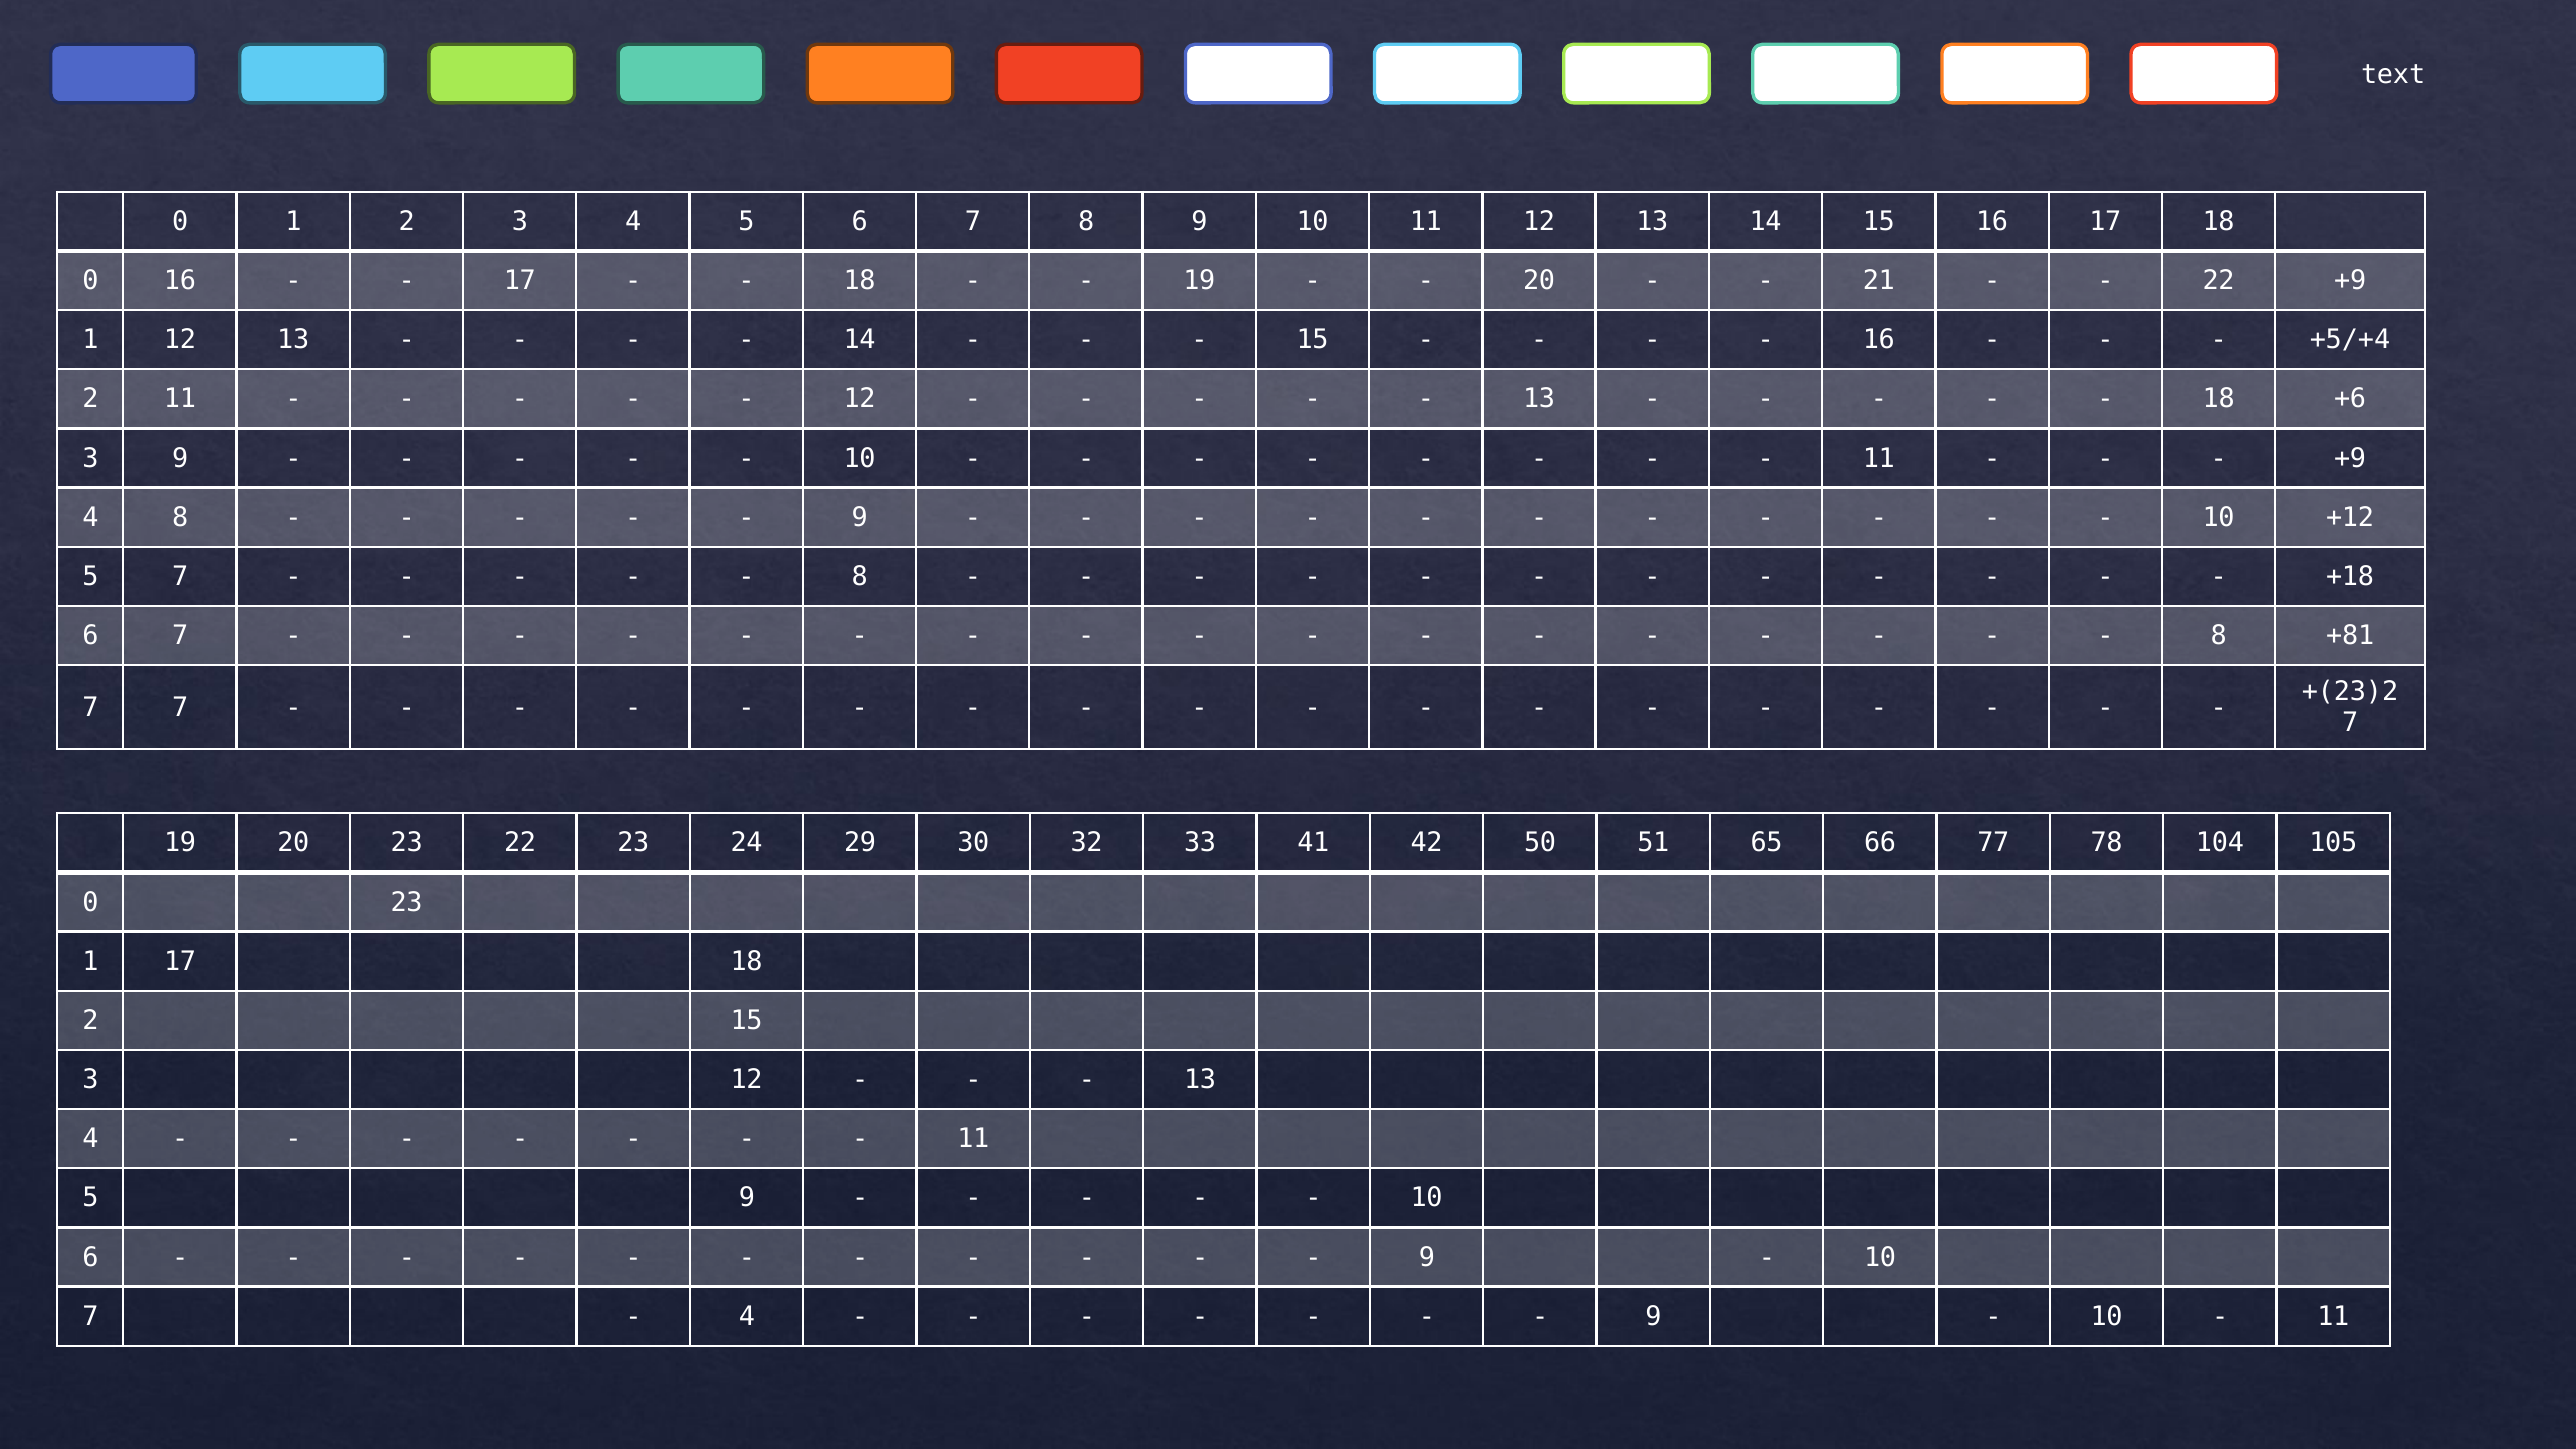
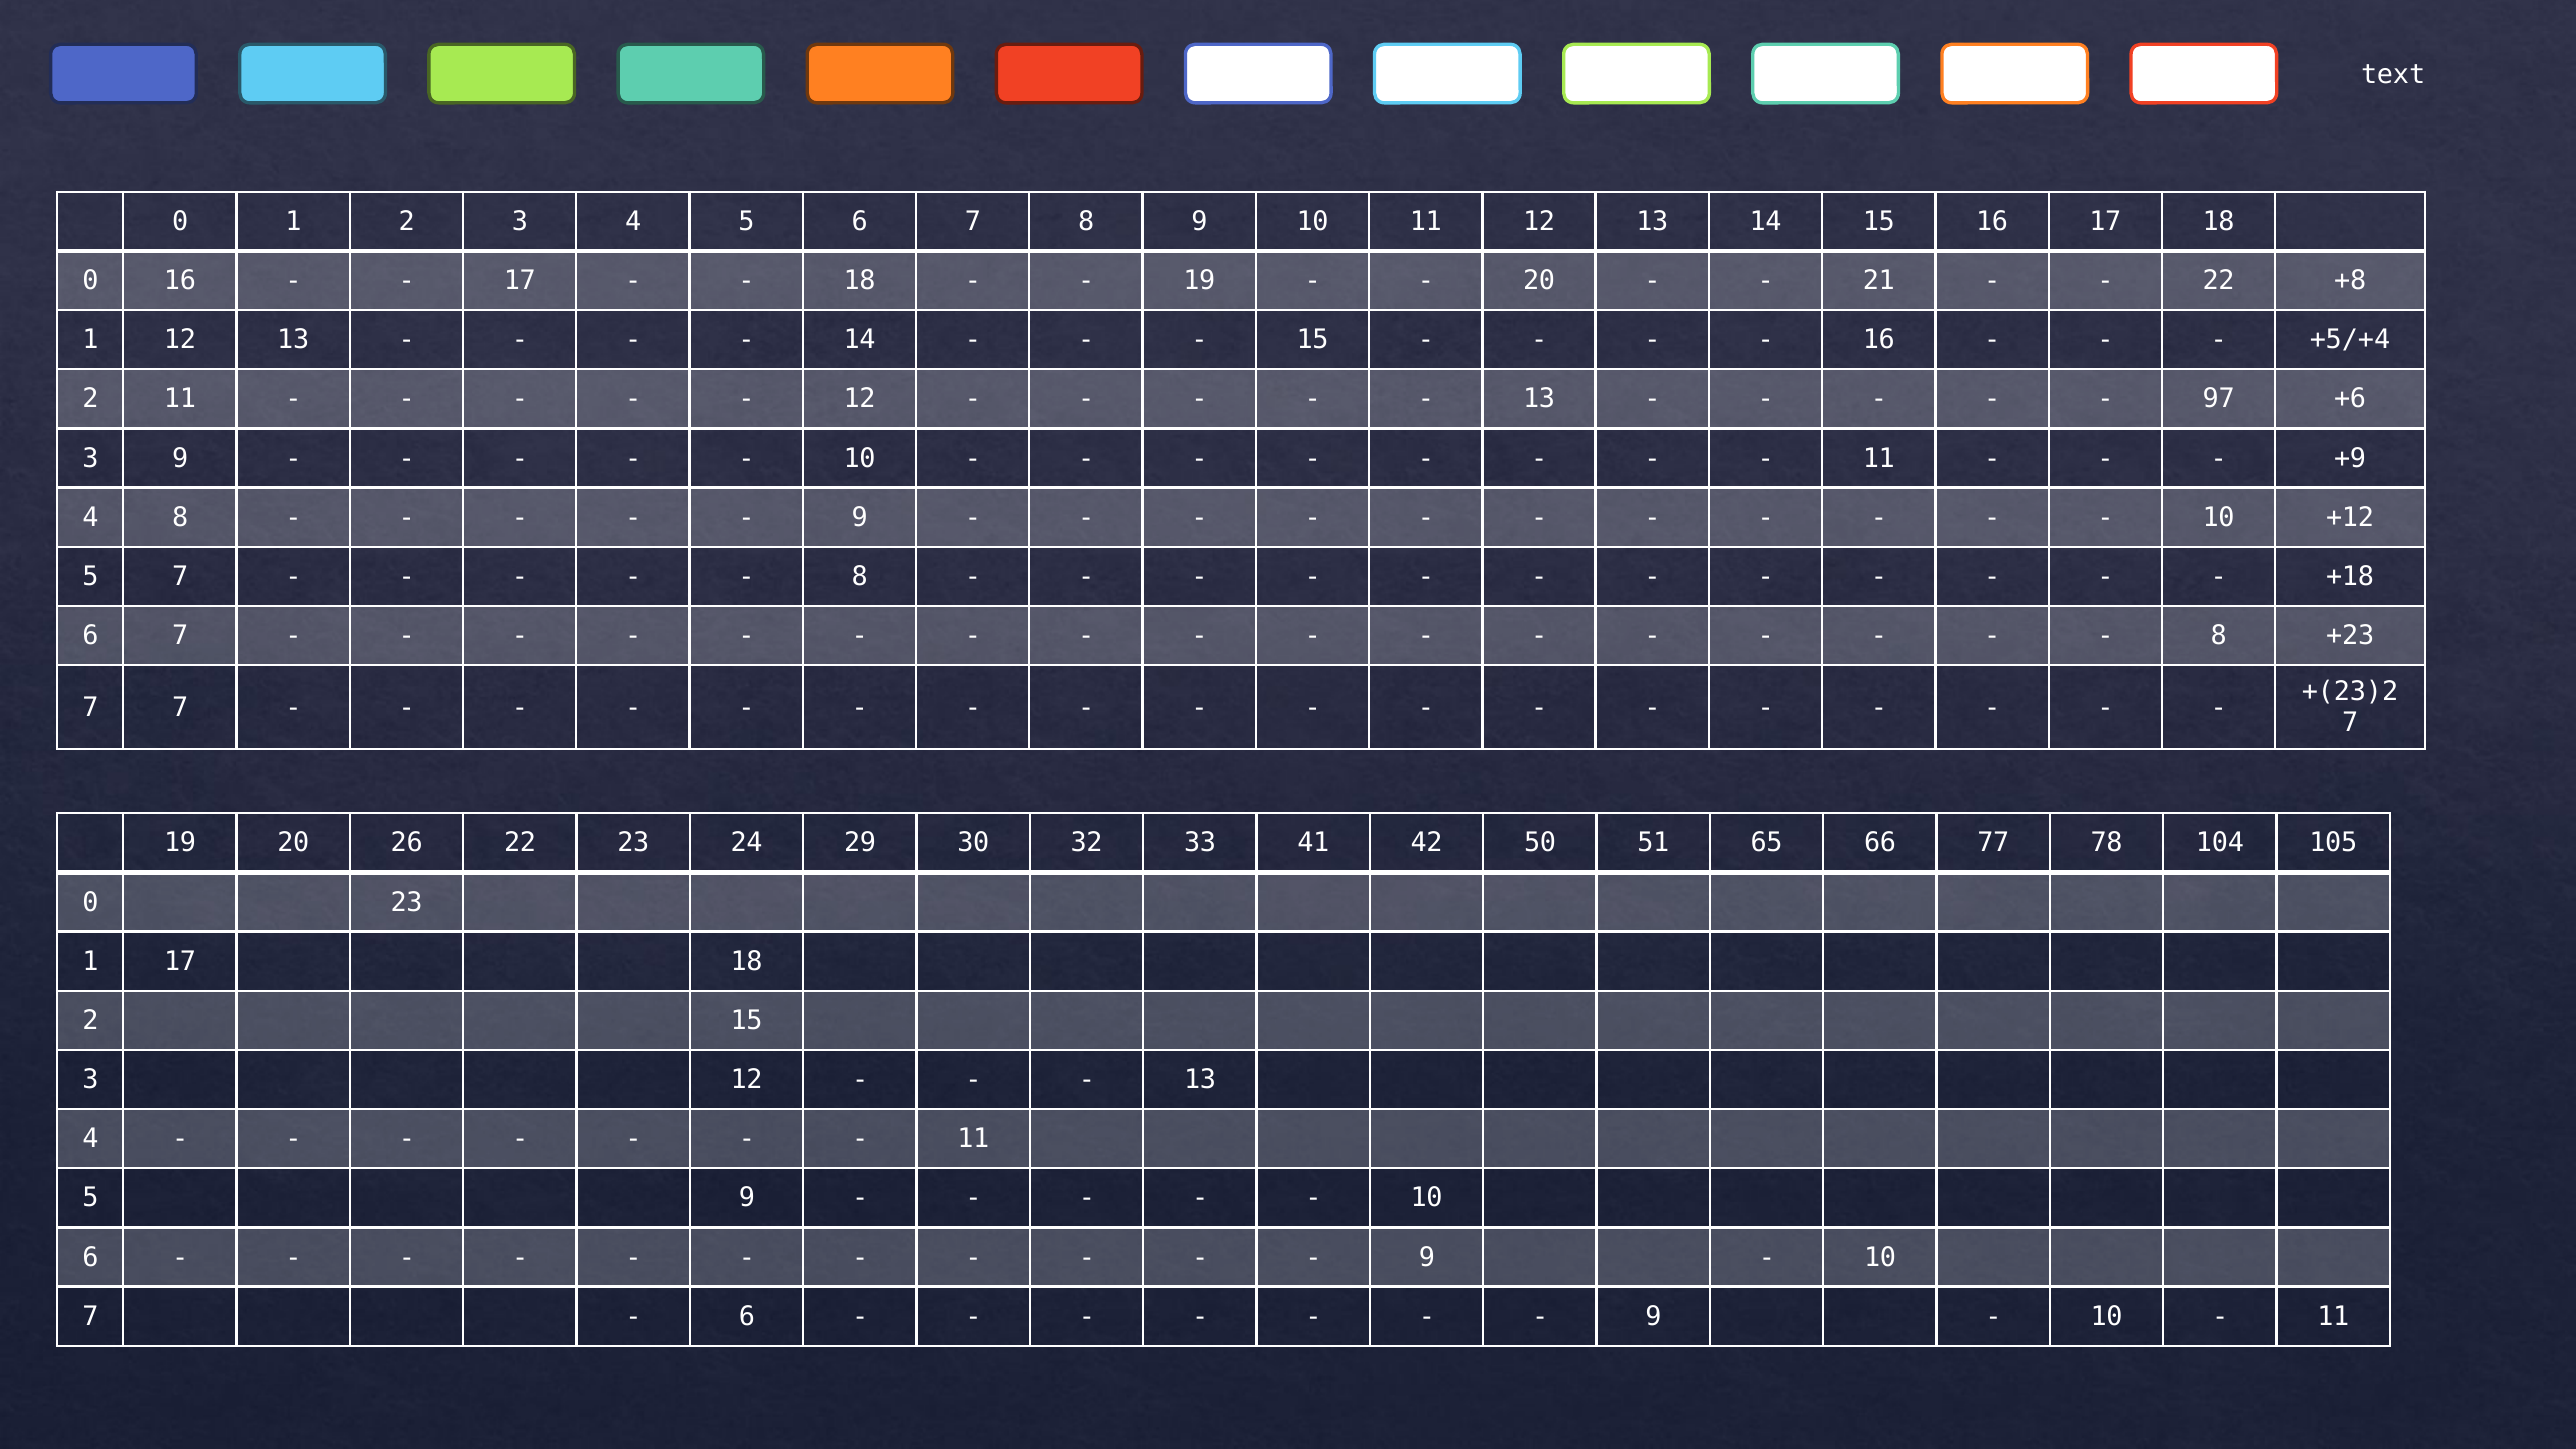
22 +9: +9 -> +8
18 at (2219, 399): 18 -> 97
+81: +81 -> +23
20 23: 23 -> 26
4 at (747, 1316): 4 -> 6
